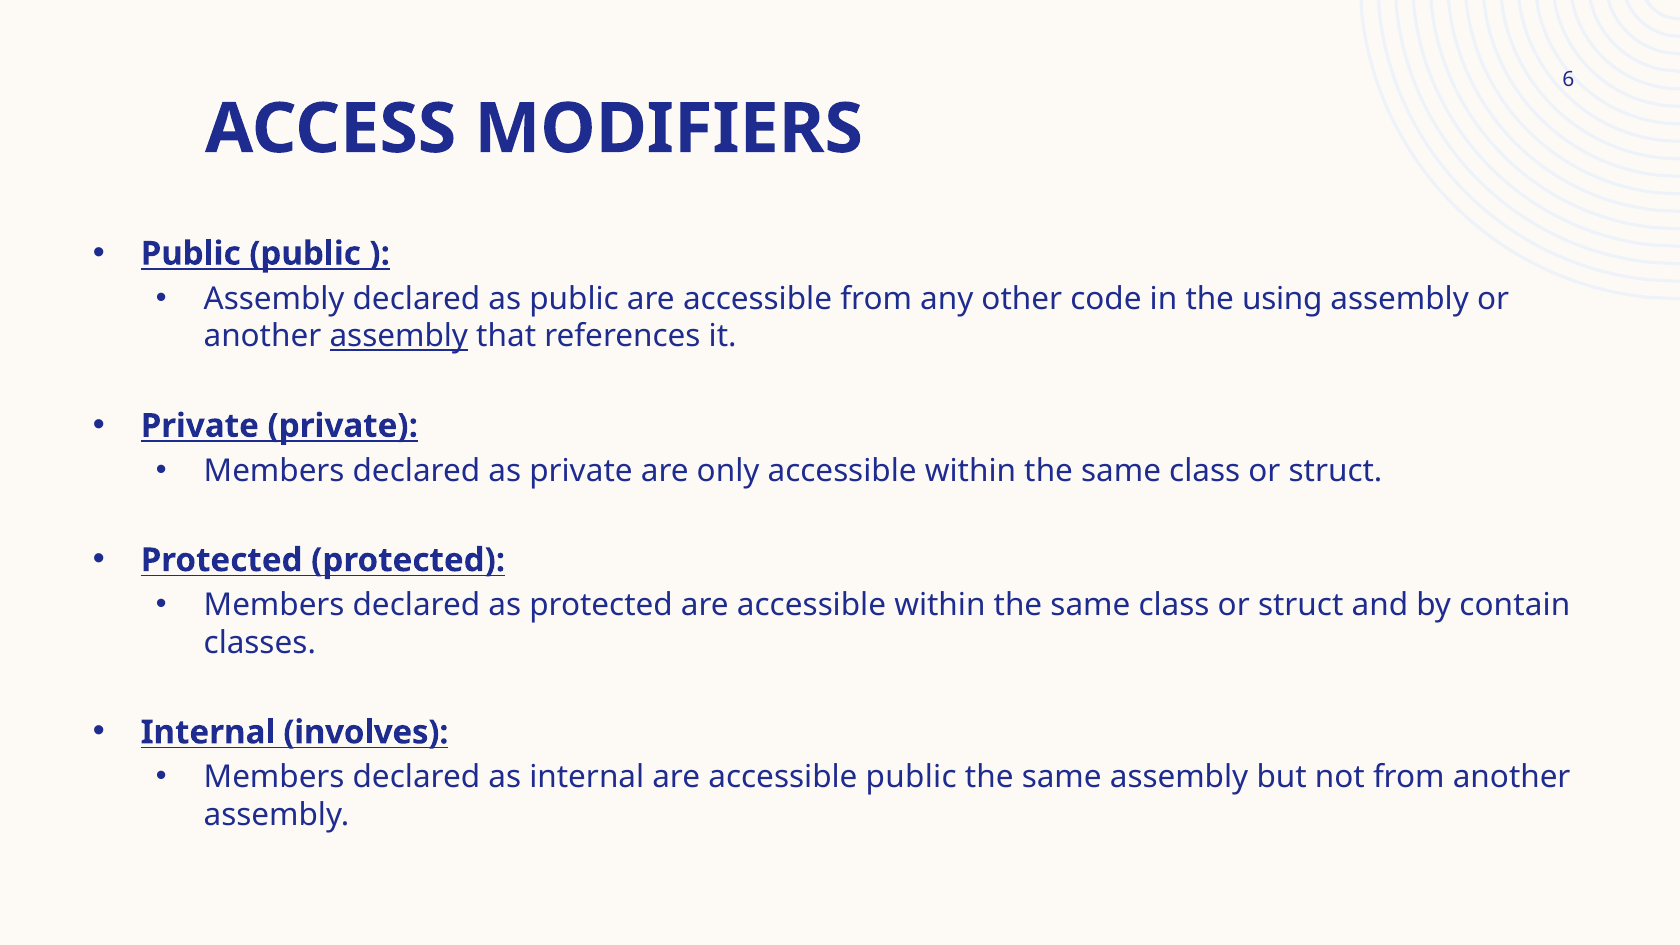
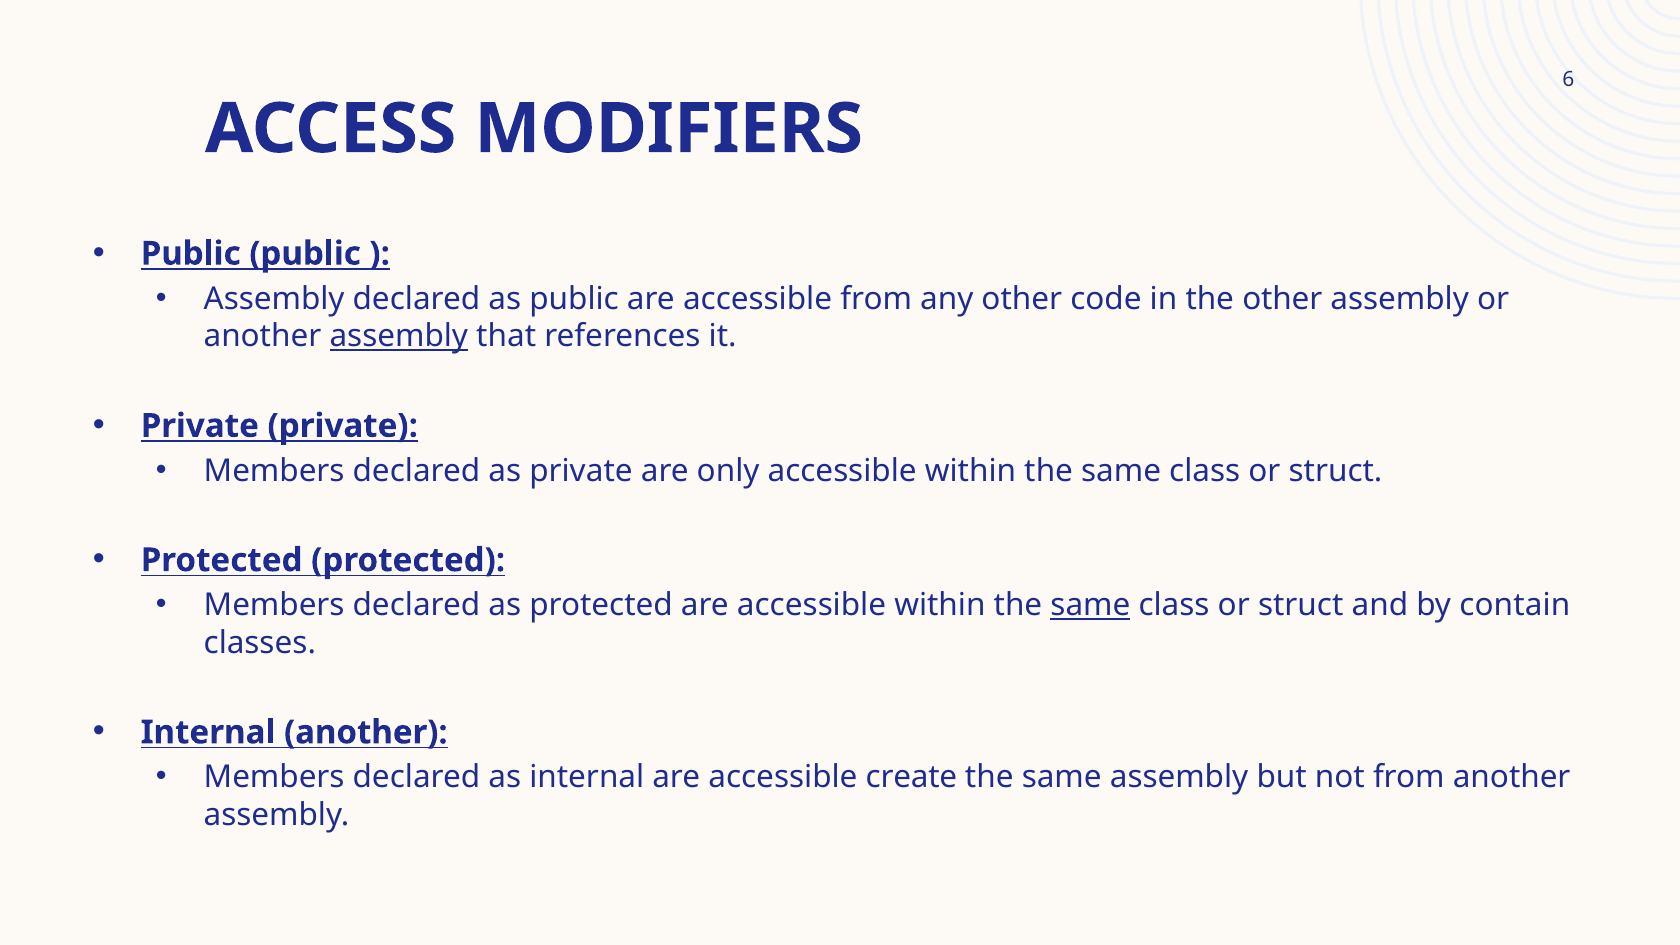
the using: using -> other
same at (1090, 605) underline: none -> present
Internal involves: involves -> another
accessible public: public -> create
